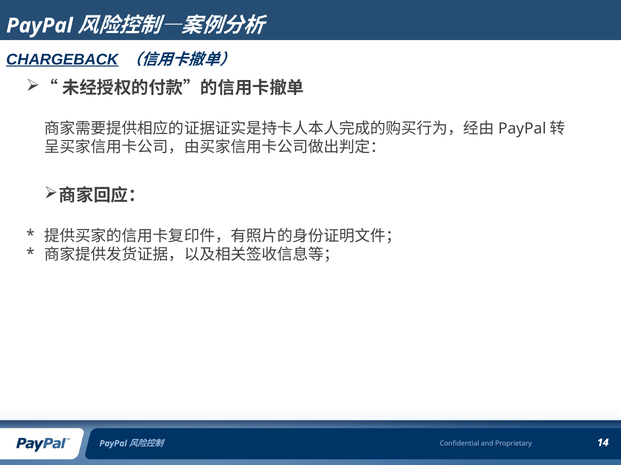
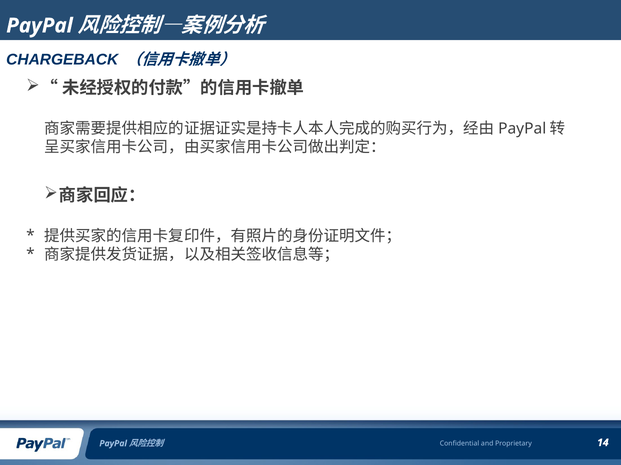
CHARGEBACK underline: present -> none
